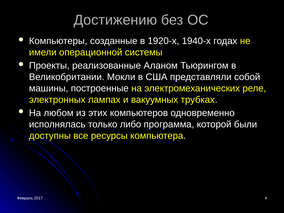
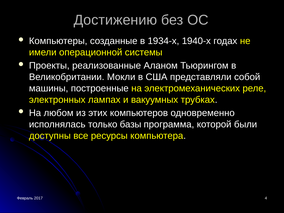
1920-х: 1920-х -> 1934-х
либо: либо -> базы
